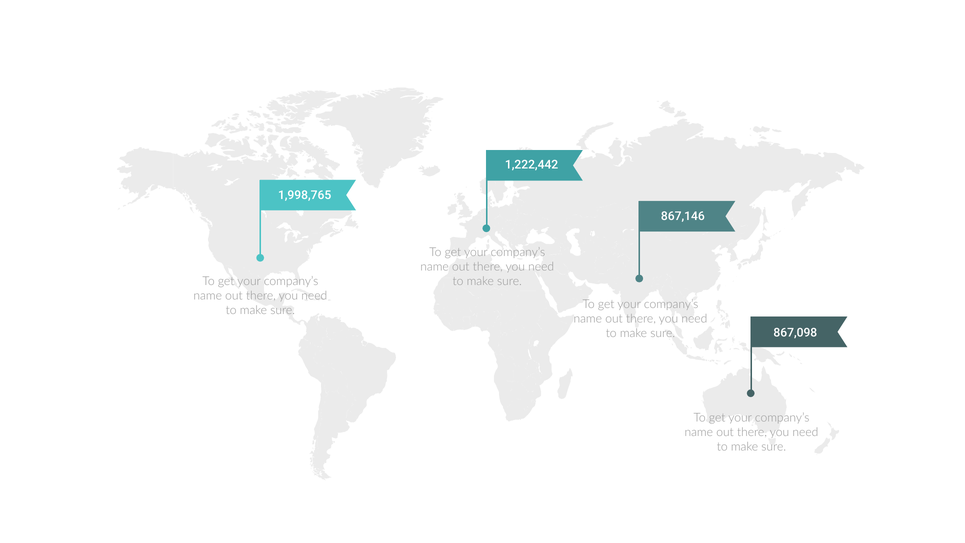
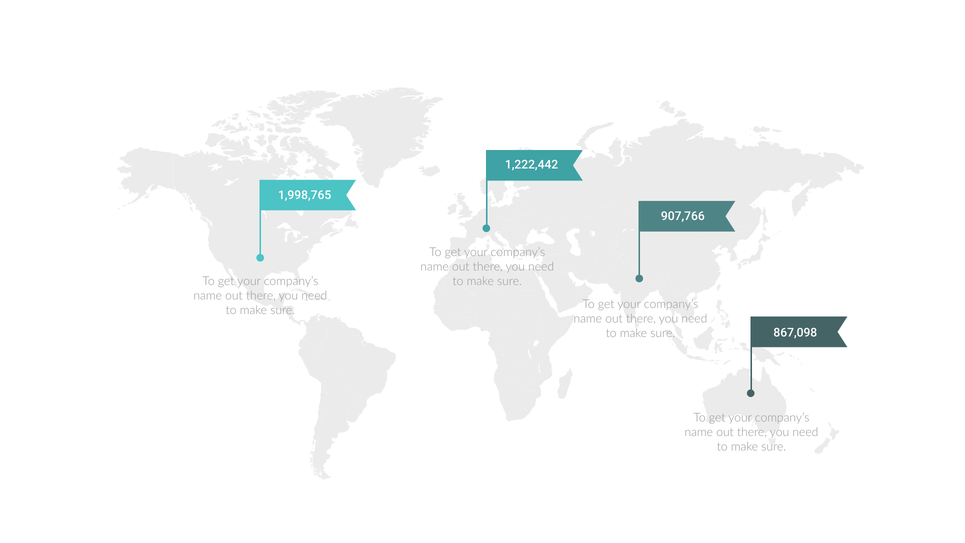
867,146: 867,146 -> 907,766
